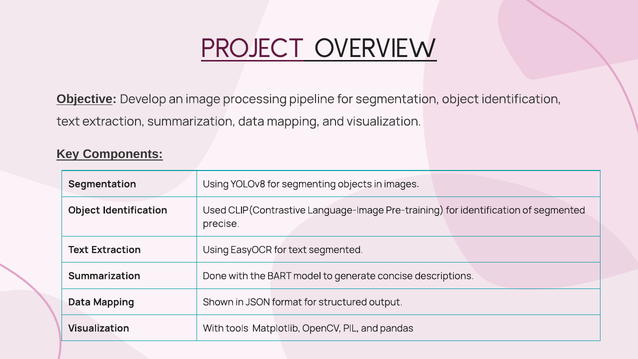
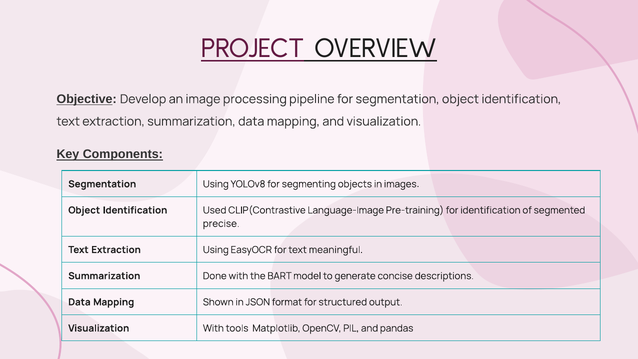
text segmented: segmented -> meaningful
